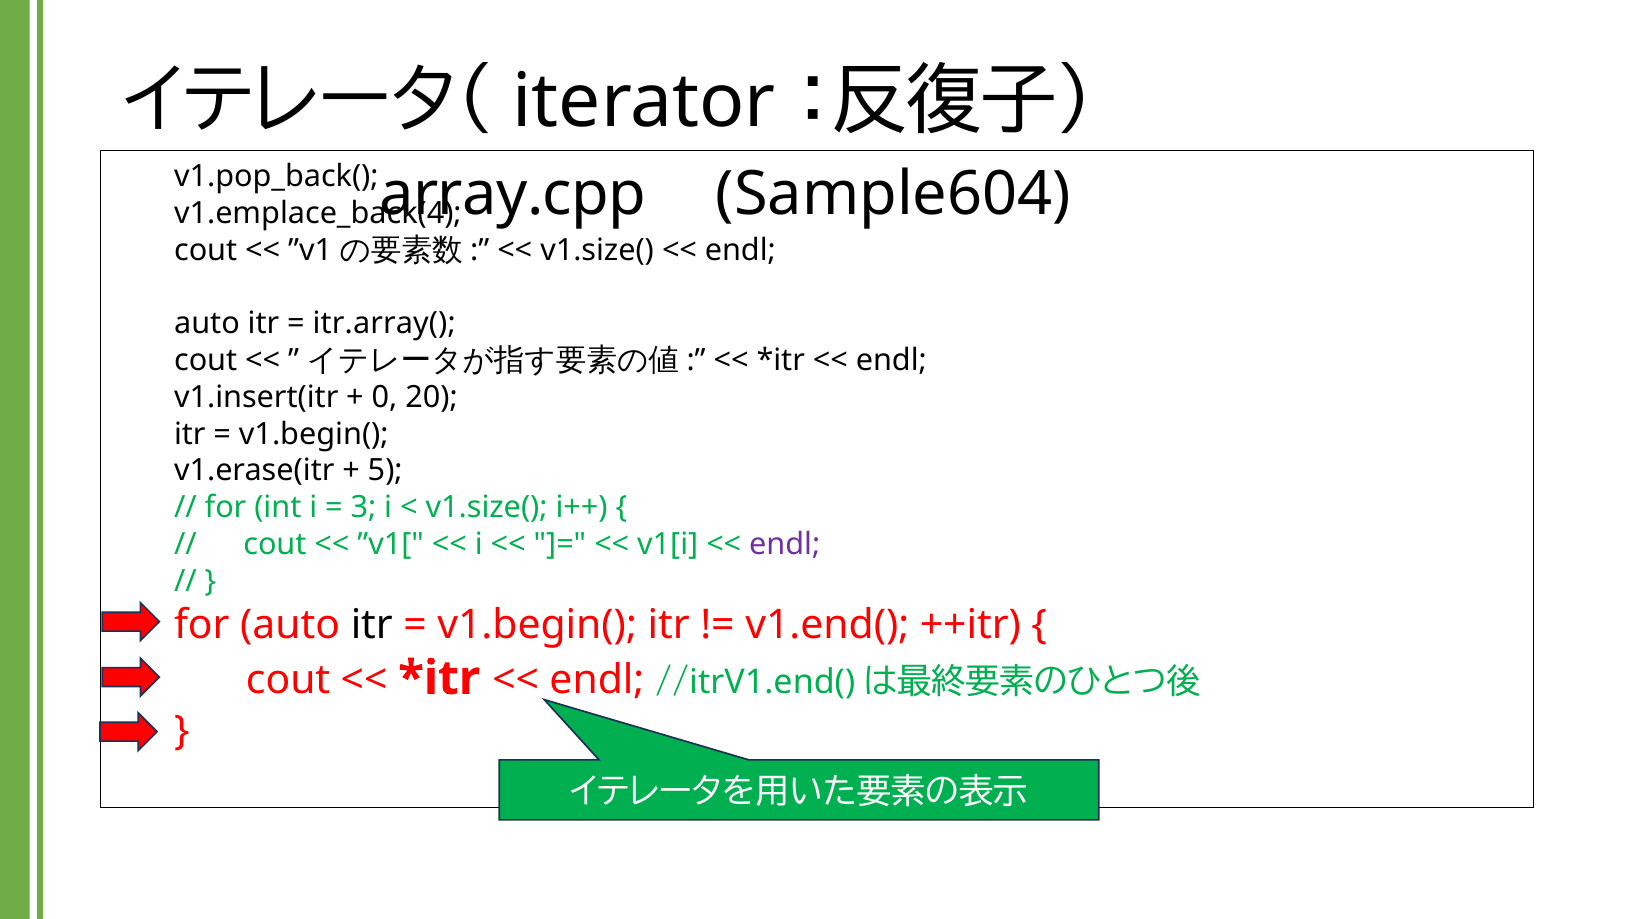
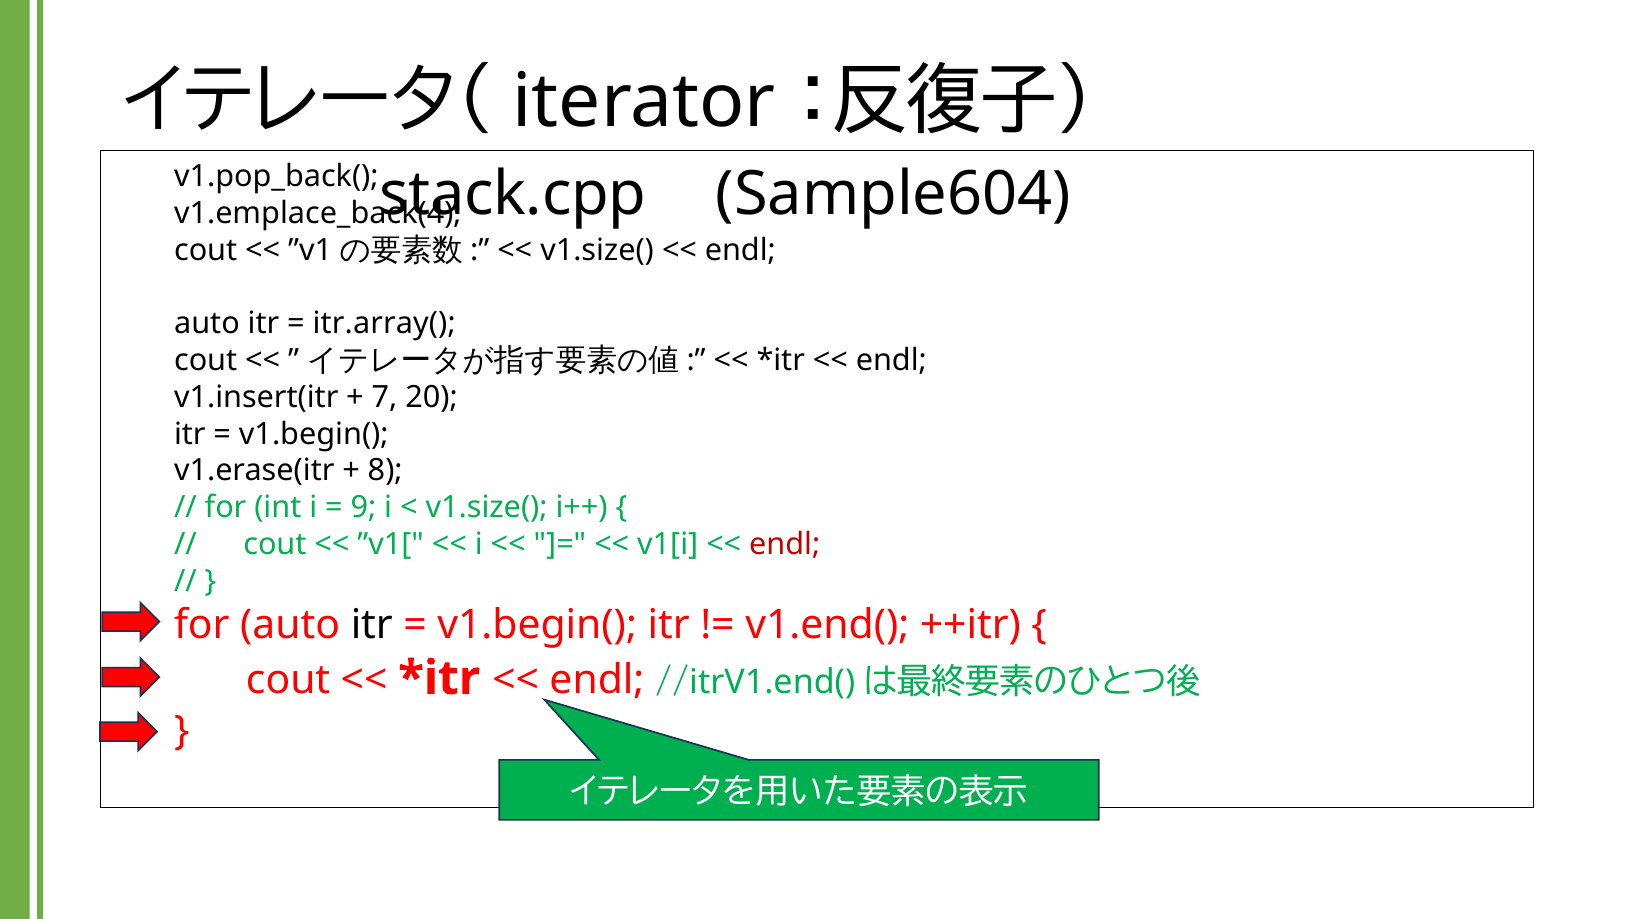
array.cpp: array.cpp -> stack.cpp
0: 0 -> 7
5: 5 -> 8
3: 3 -> 9
endl at (785, 544) colour: purple -> red
